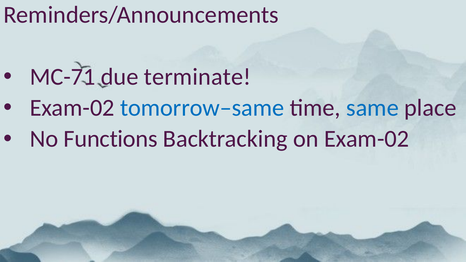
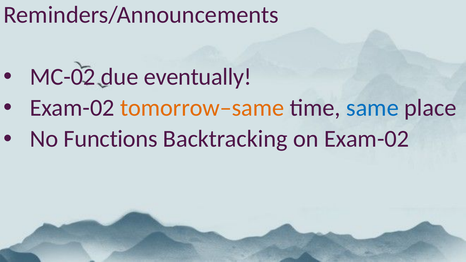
MC-71: MC-71 -> MC-02
terminate: terminate -> eventually
tomorrow–same colour: blue -> orange
